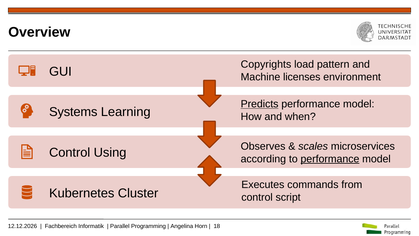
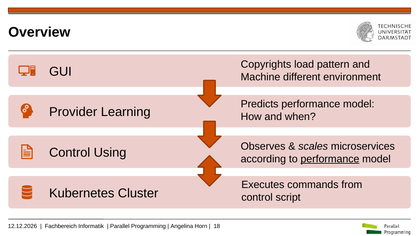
licenses: licenses -> different
Predicts underline: present -> none
Systems: Systems -> Provider
